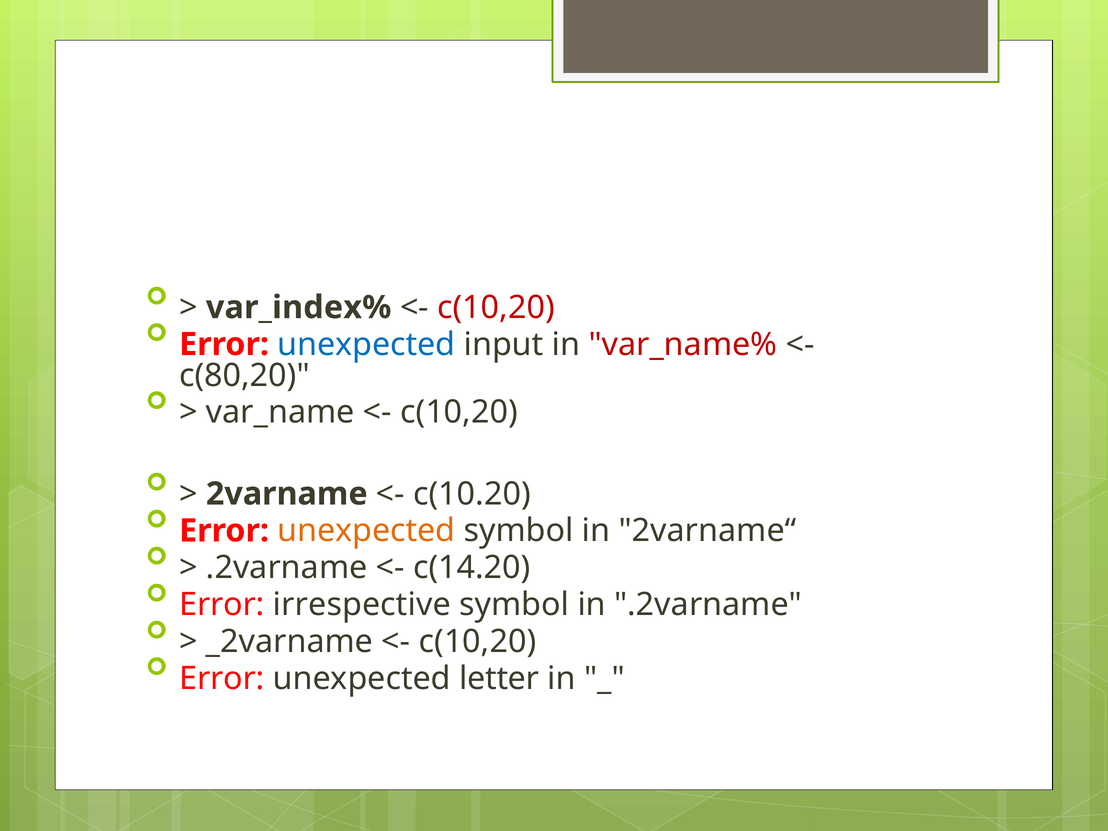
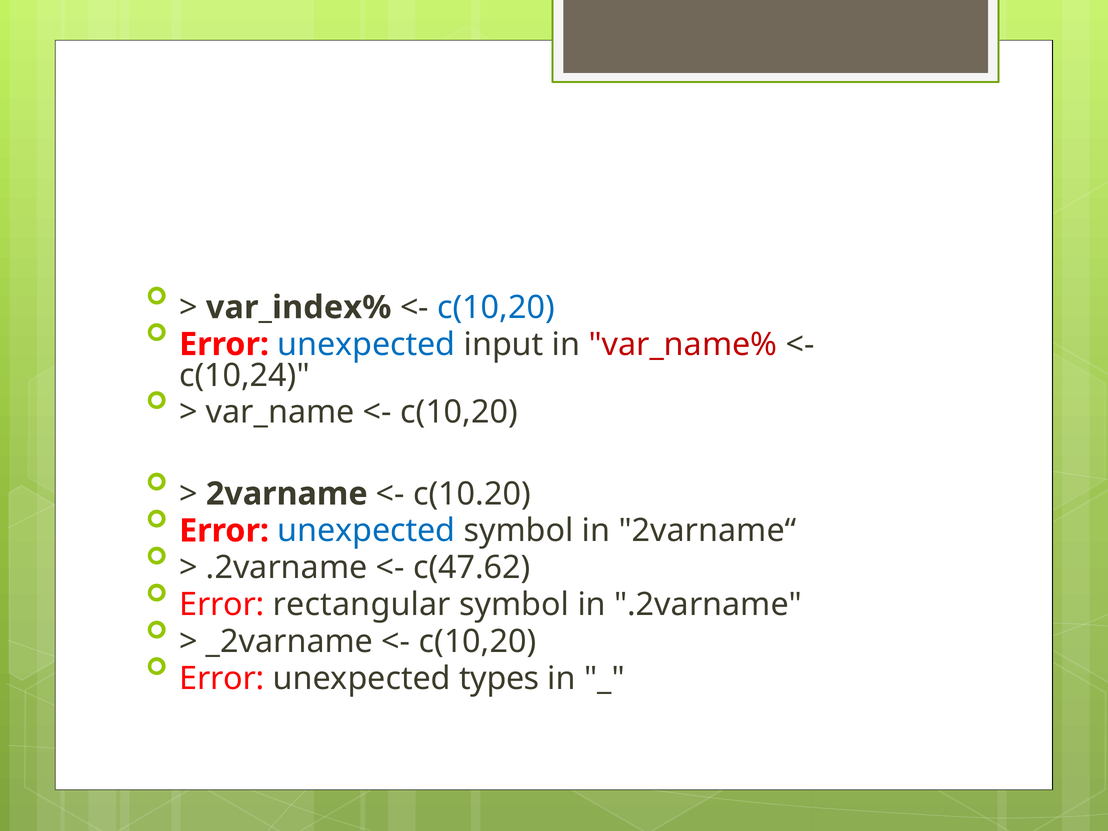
c(10,20 at (496, 307) colour: red -> blue
c(80,20: c(80,20 -> c(10,24
unexpected at (366, 531) colour: orange -> blue
c(14.20: c(14.20 -> c(47.62
irrespective: irrespective -> rectangular
letter: letter -> types
